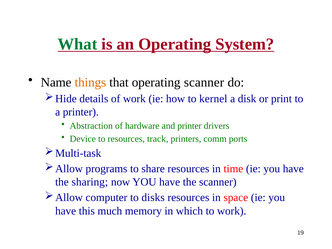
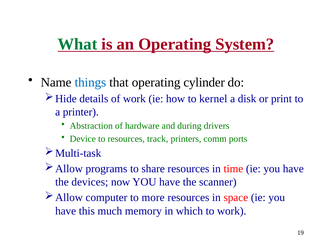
things colour: orange -> blue
operating scanner: scanner -> cylinder
and printer: printer -> during
sharing: sharing -> devices
disks: disks -> more
